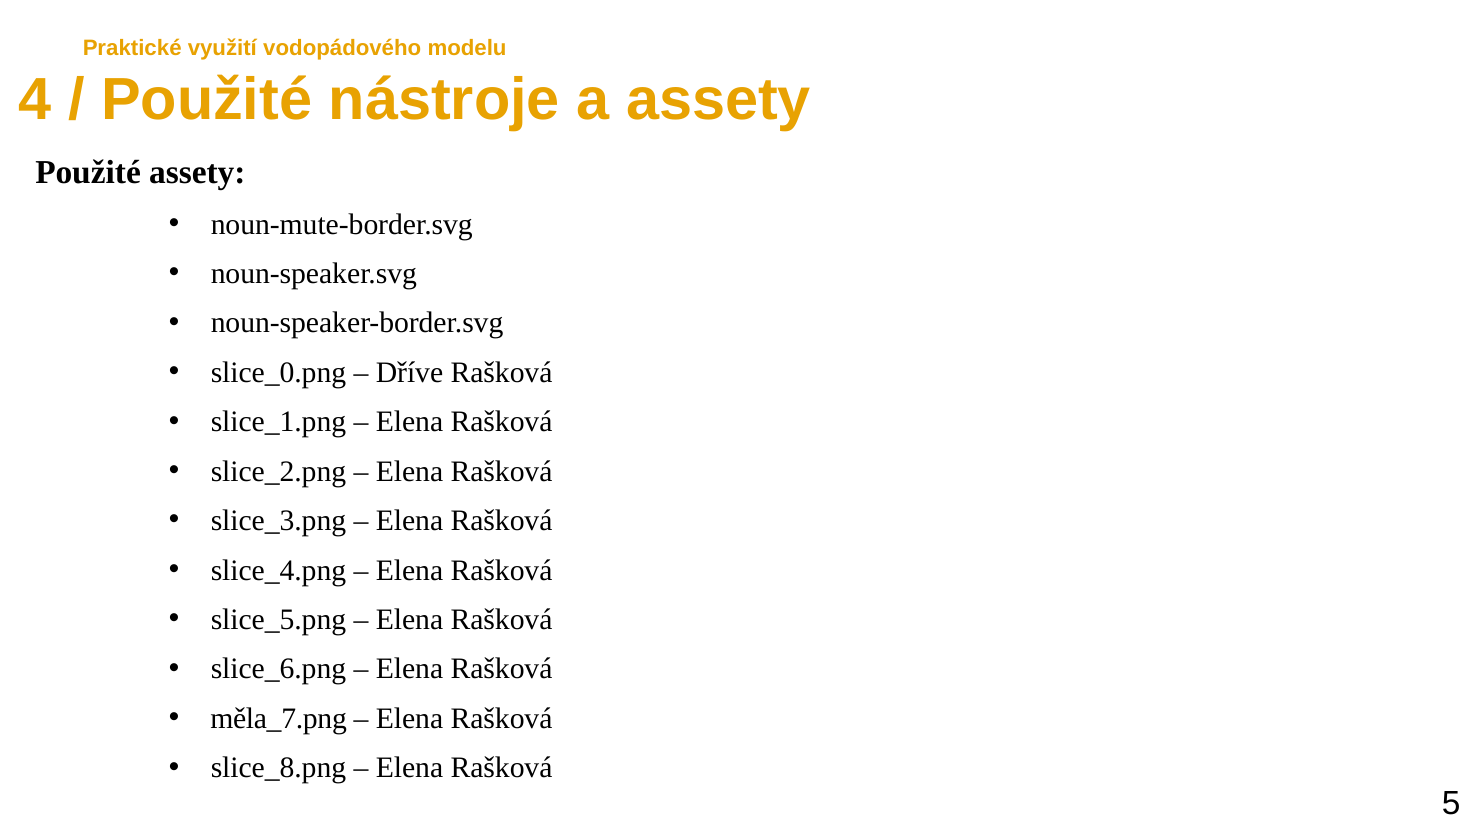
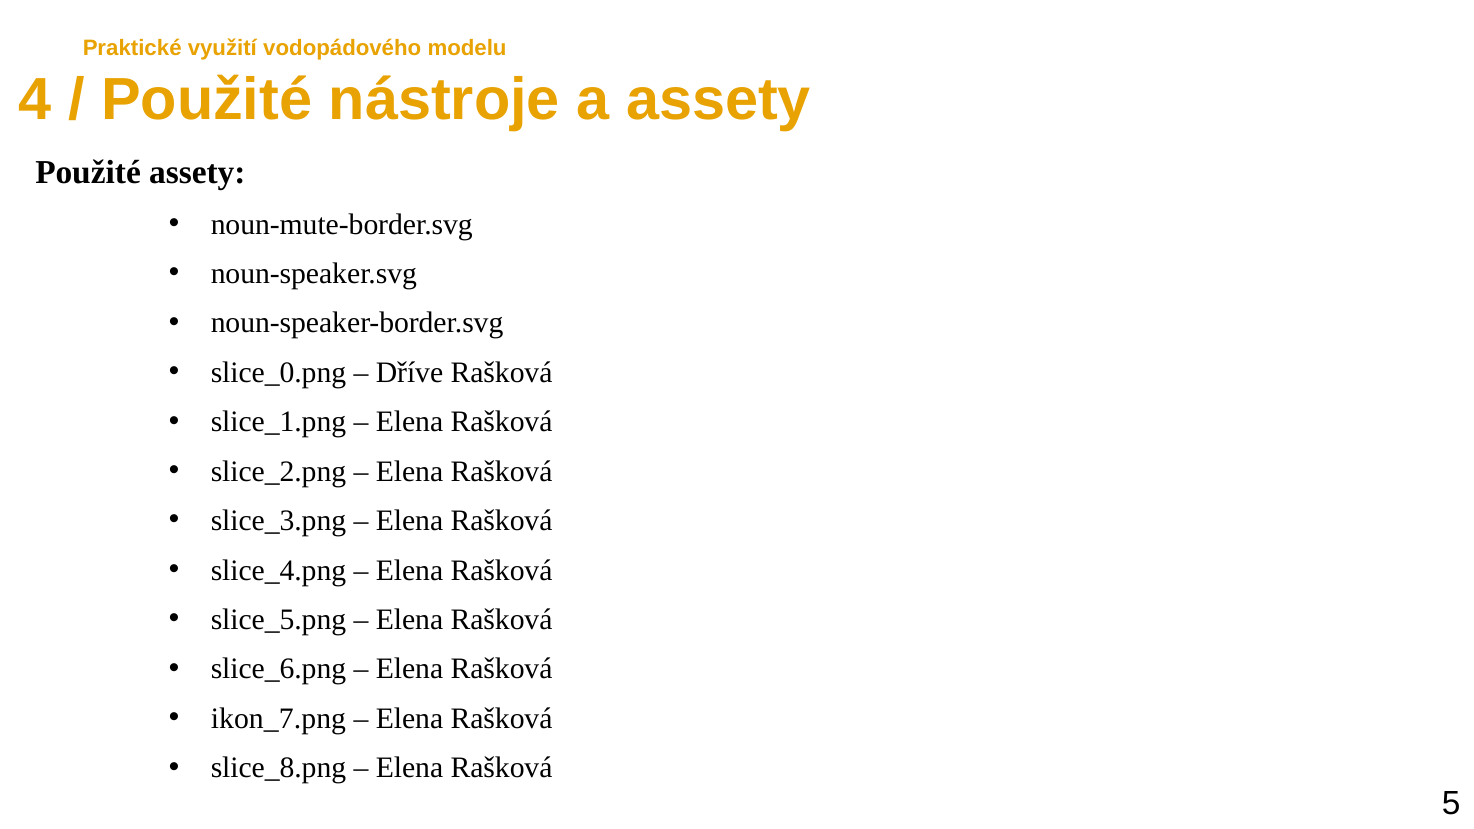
měla_7.png: měla_7.png -> ikon_7.png
